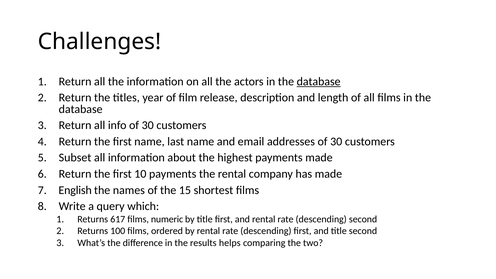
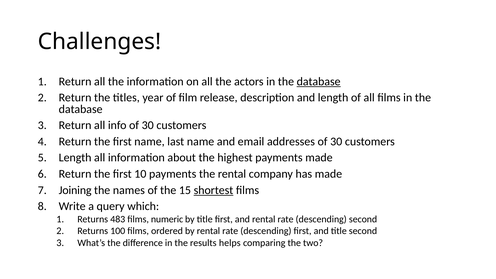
Subset at (75, 158): Subset -> Length
English: English -> Joining
shortest underline: none -> present
617: 617 -> 483
